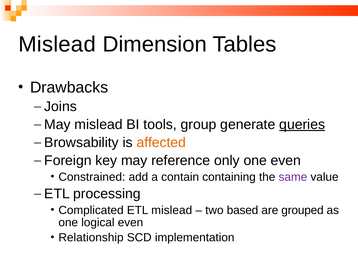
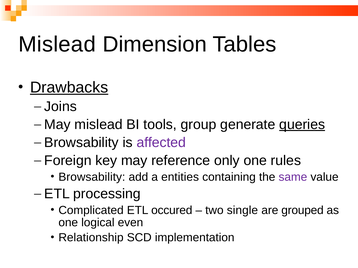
Drawbacks underline: none -> present
affected colour: orange -> purple
one even: even -> rules
Constrained at (92, 177): Constrained -> Browsability
contain: contain -> entities
ETL mislead: mislead -> occured
based: based -> single
